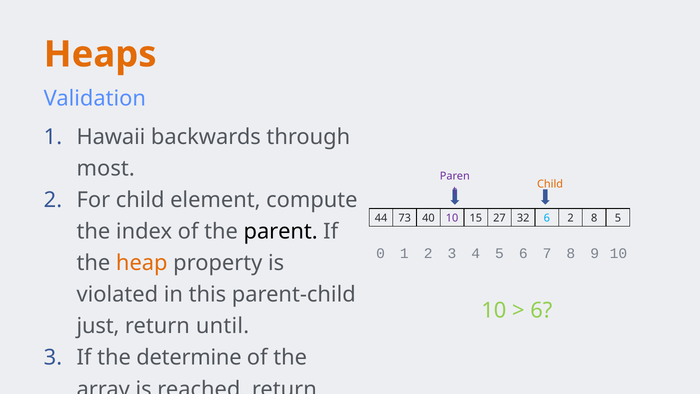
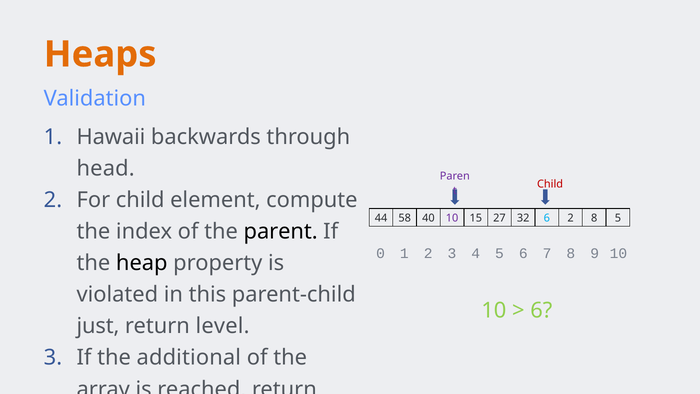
most: most -> head
Child at (550, 184) colour: orange -> red
73: 73 -> 58
heap colour: orange -> black
until: until -> level
determine: determine -> additional
